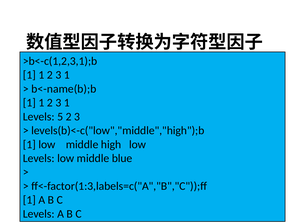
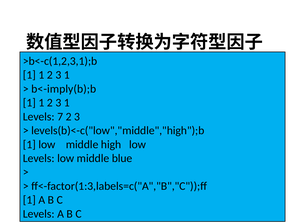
b<-name(b);b: b<-name(b);b -> b<-imply(b);b
5: 5 -> 7
